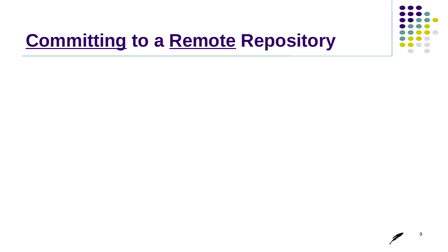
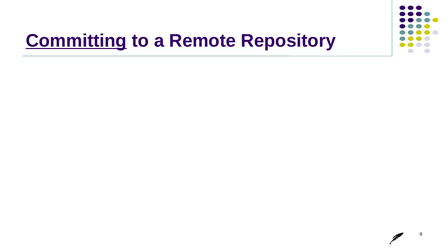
Remote underline: present -> none
